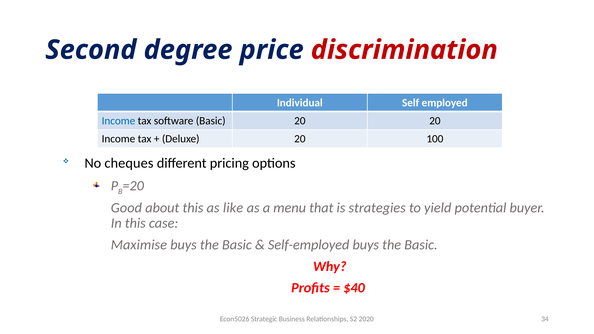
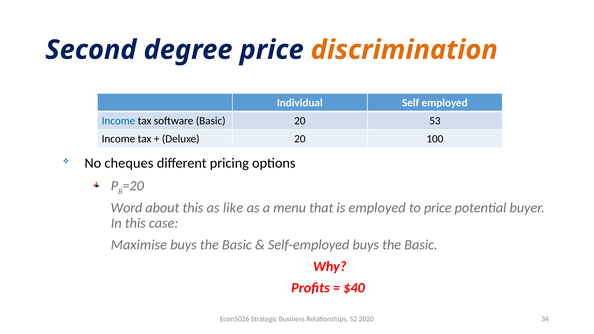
discrimination colour: red -> orange
20 20: 20 -> 53
Good: Good -> Word
is strategies: strategies -> employed
to yield: yield -> price
